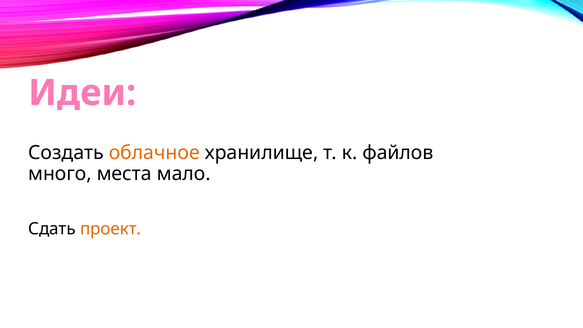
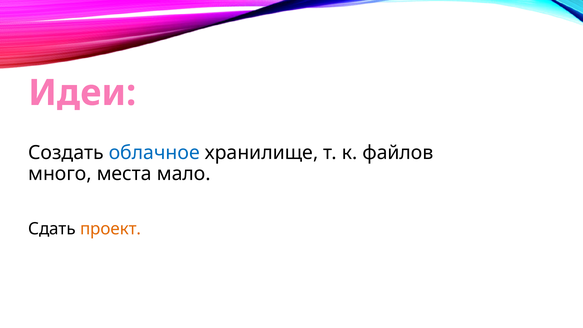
облачное colour: orange -> blue
